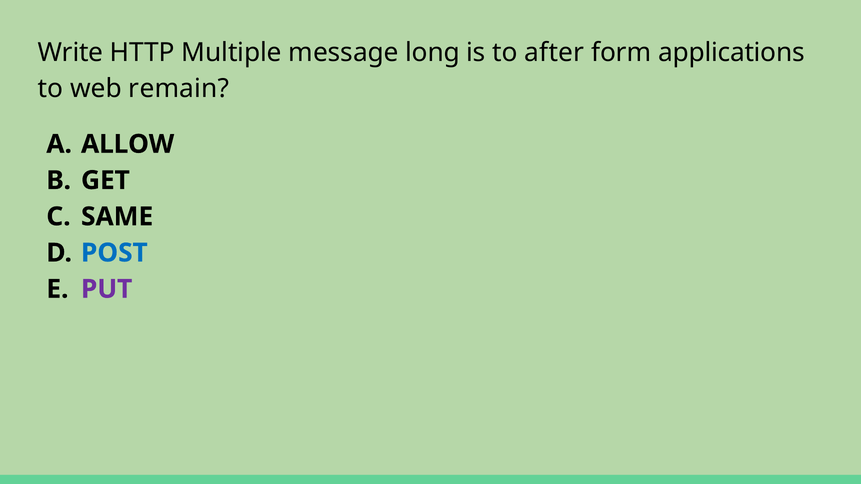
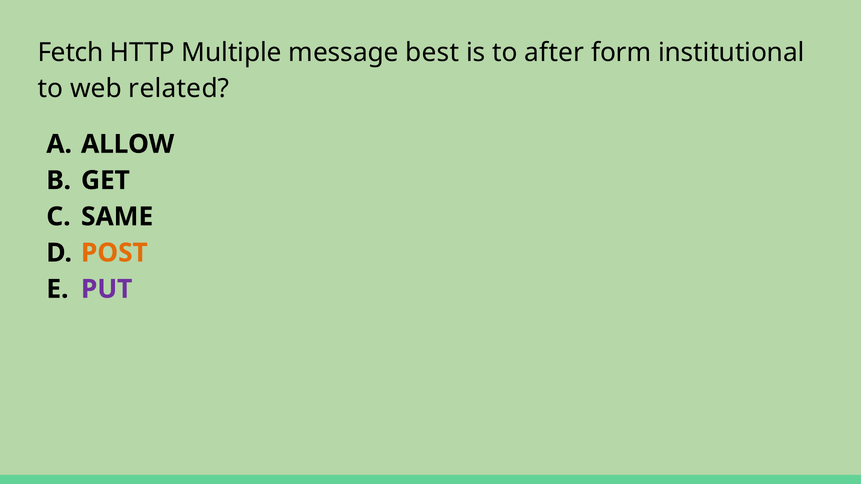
Write: Write -> Fetch
long: long -> best
applications: applications -> institutional
remain: remain -> related
POST colour: blue -> orange
